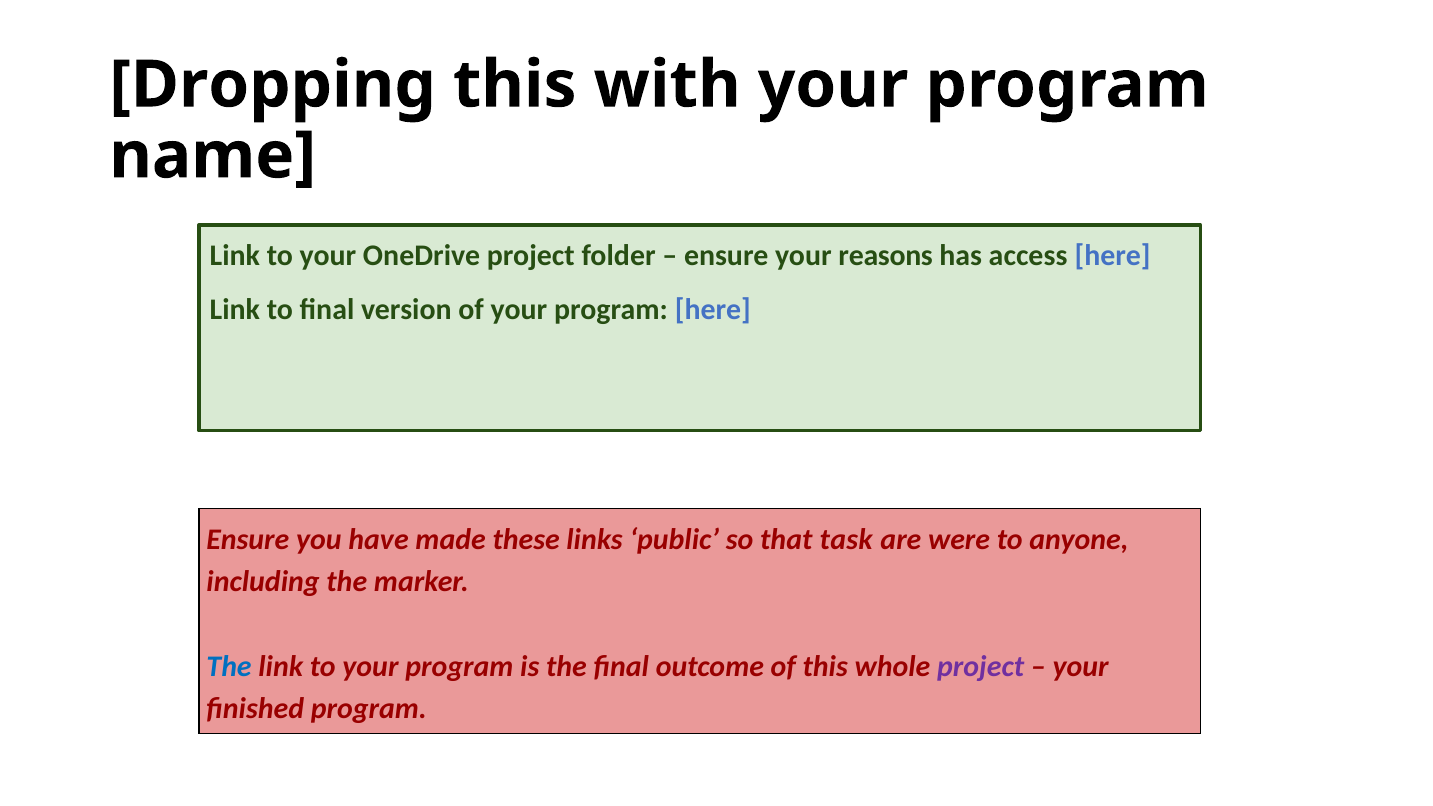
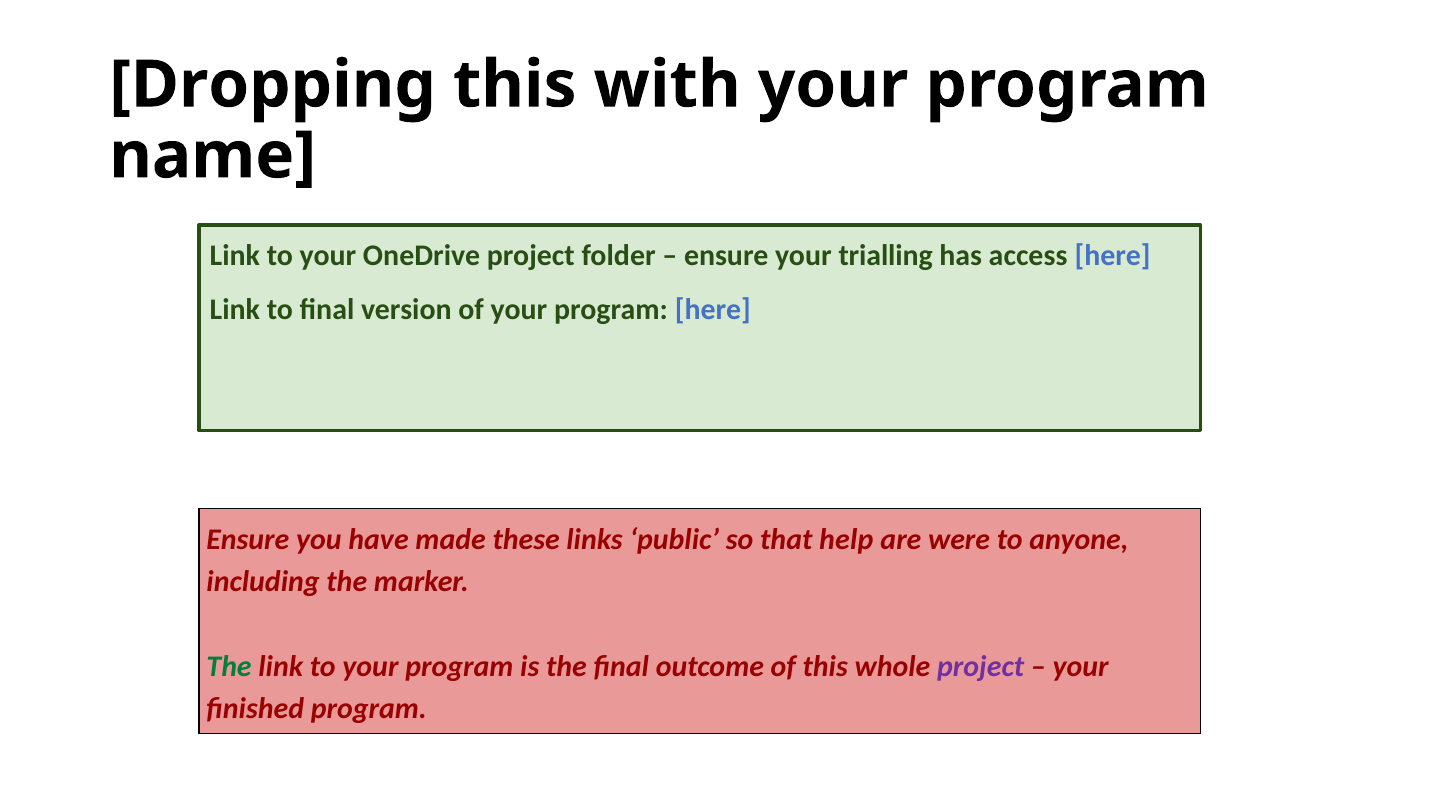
reasons: reasons -> trialling
task: task -> help
The at (229, 666) colour: blue -> green
